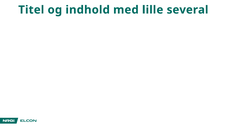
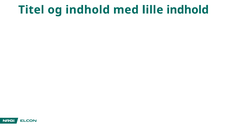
lille several: several -> indhold
